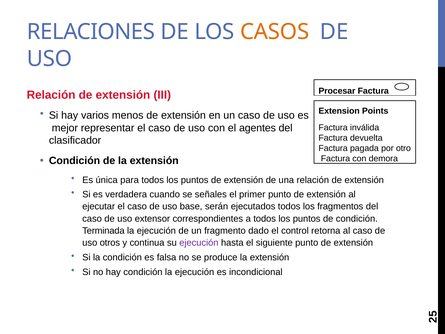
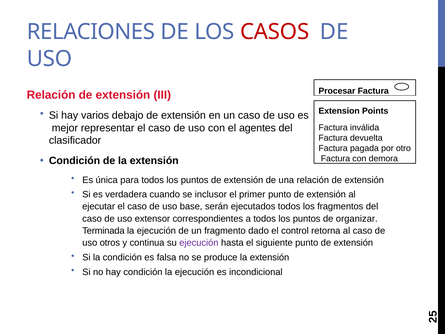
CASOS colour: orange -> red
menos: menos -> debajo
señales: señales -> inclusor
de condición: condición -> organizar
